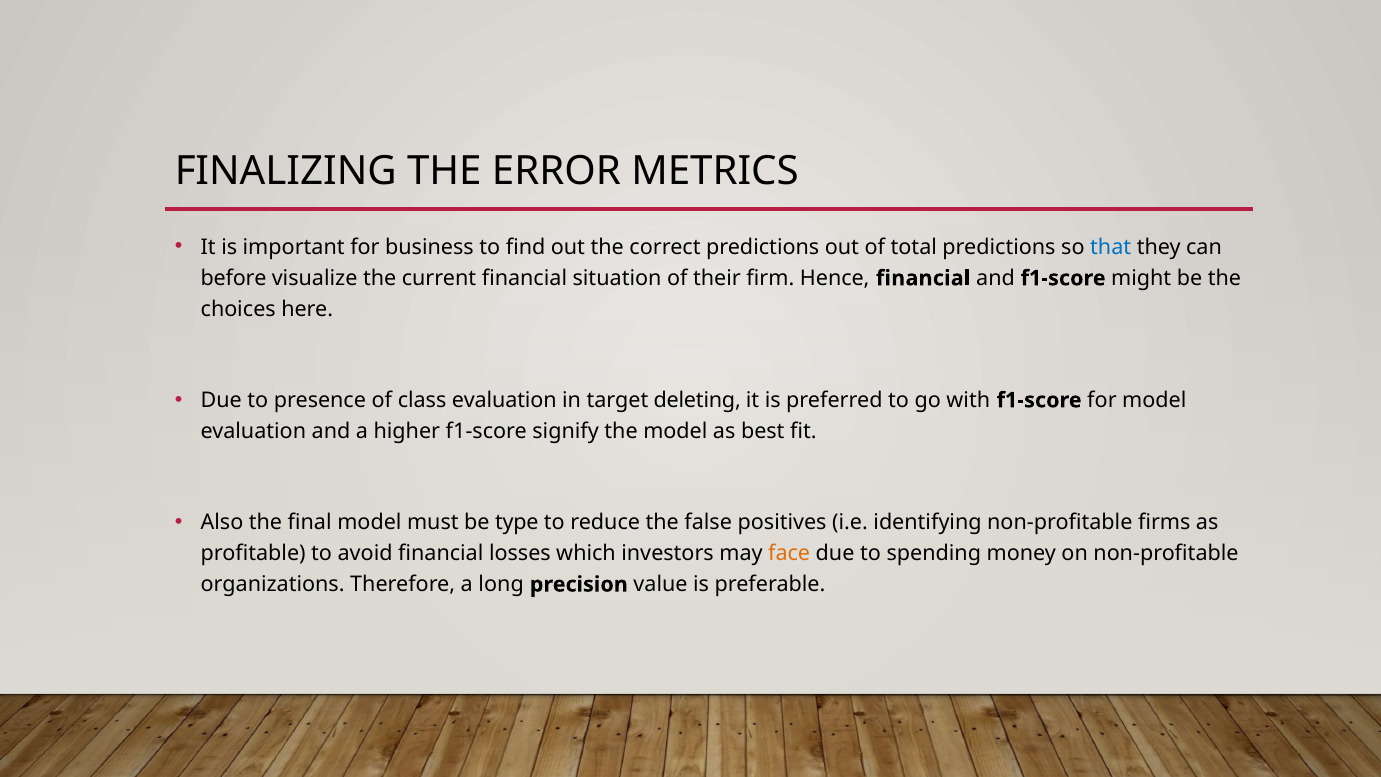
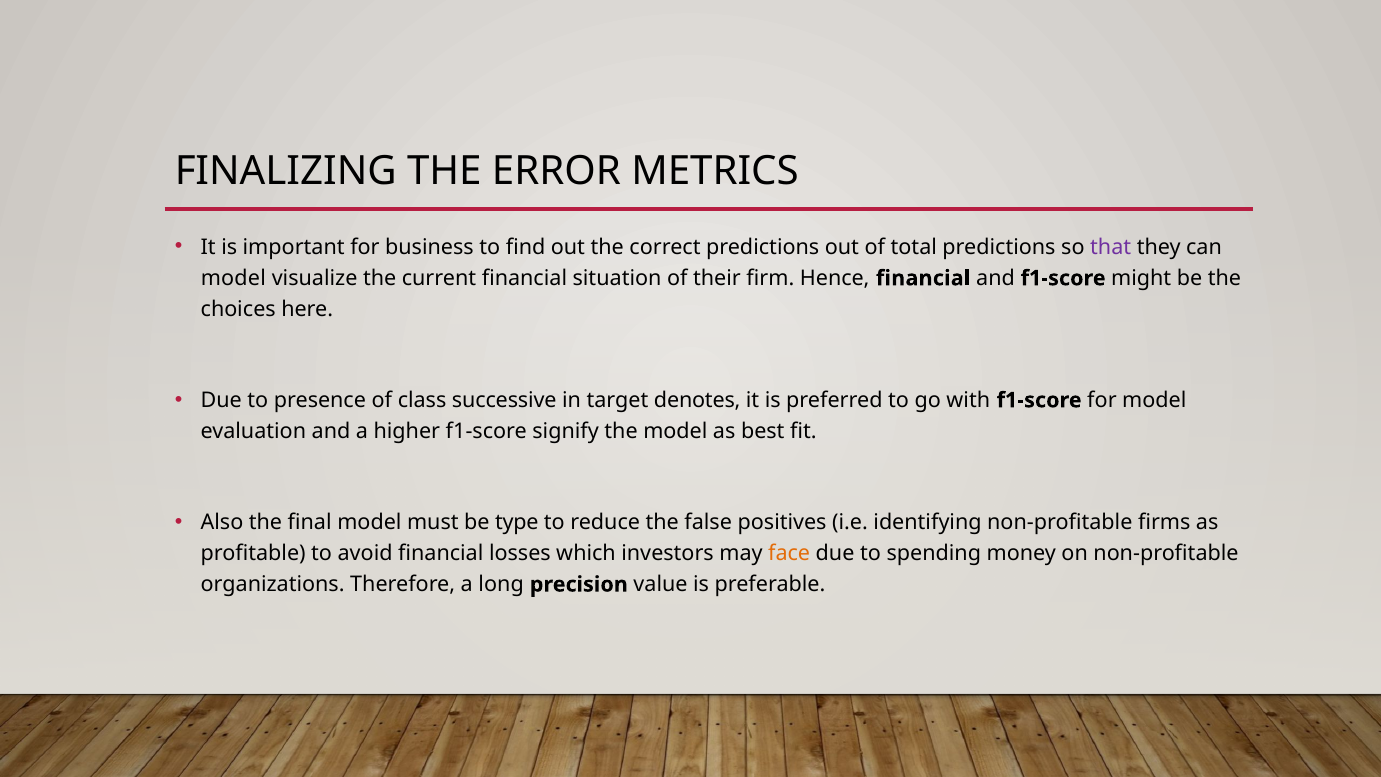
that colour: blue -> purple
before at (234, 278): before -> model
class evaluation: evaluation -> successive
deleting: deleting -> denotes
